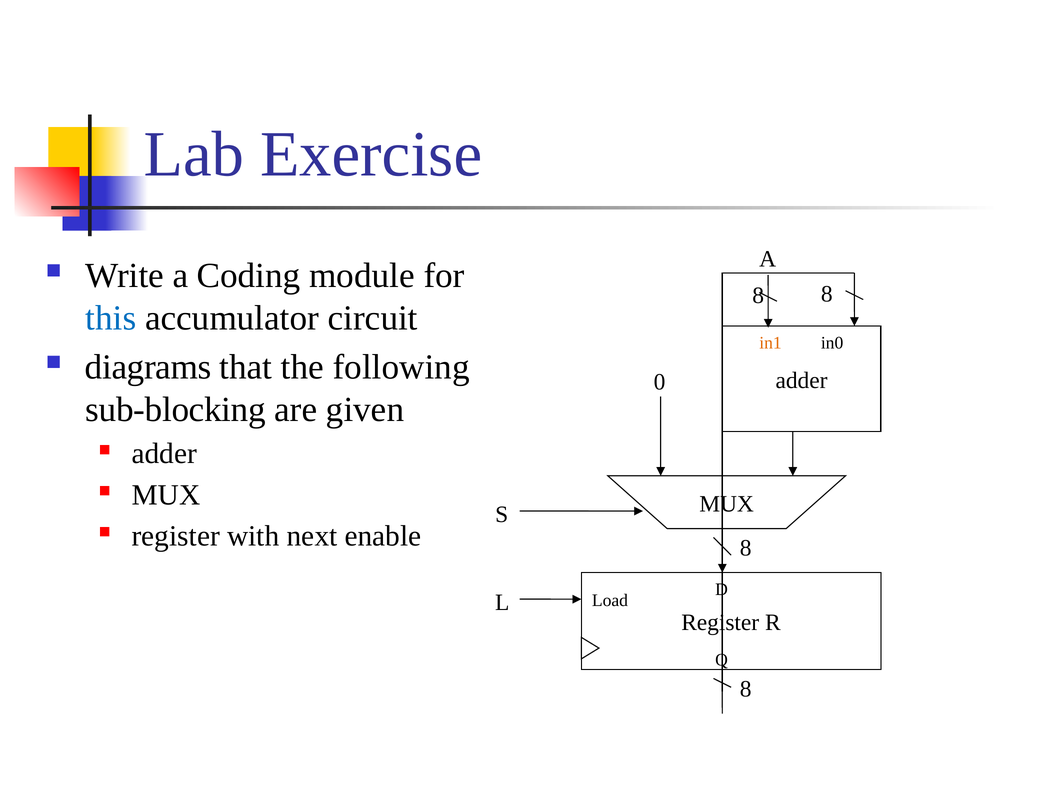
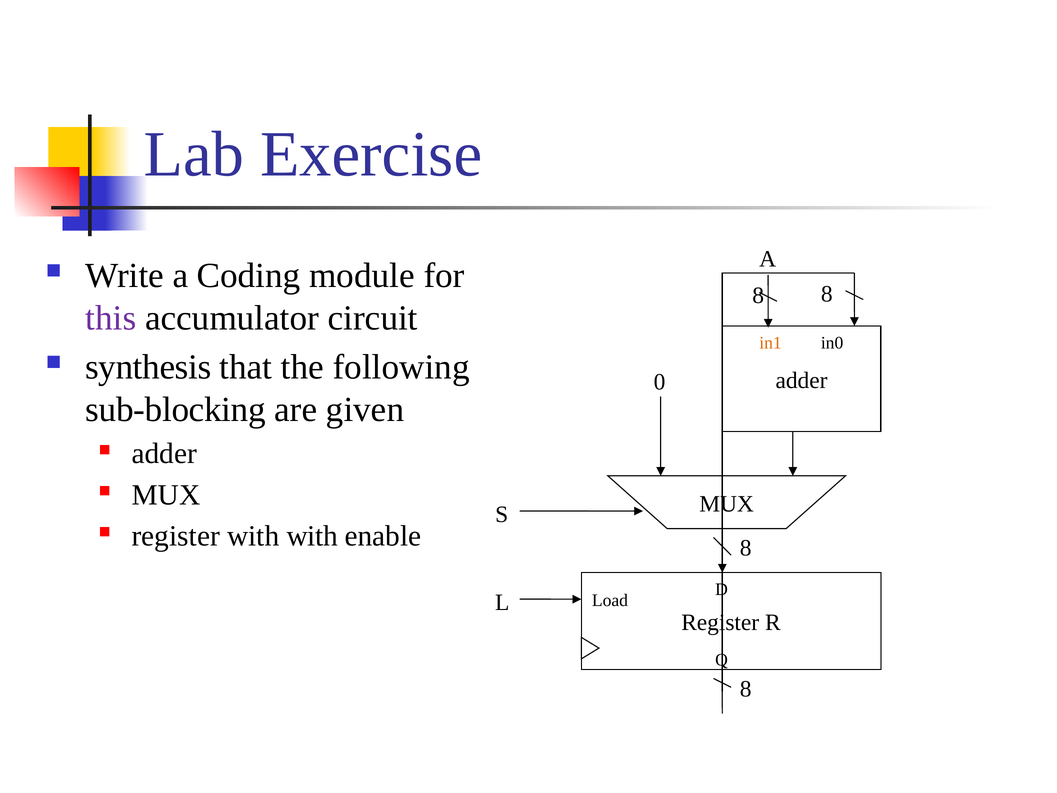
this colour: blue -> purple
diagrams: diagrams -> synthesis
with next: next -> with
